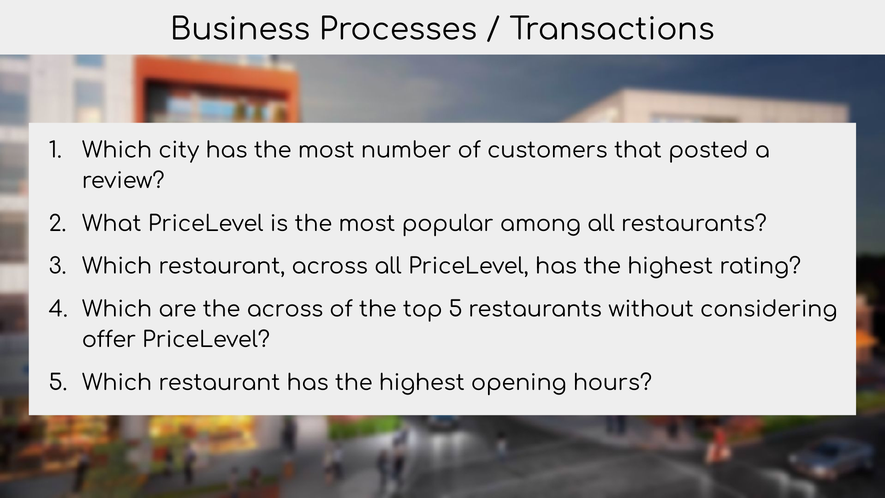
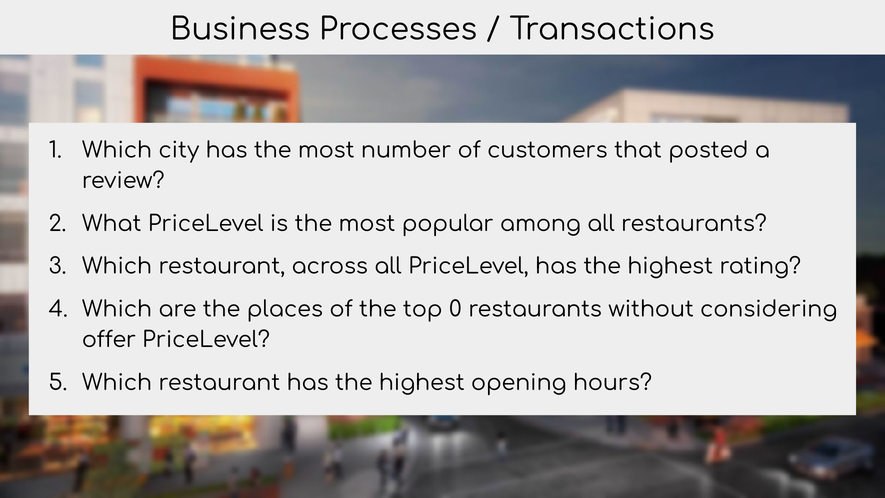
the across: across -> places
top 5: 5 -> 0
